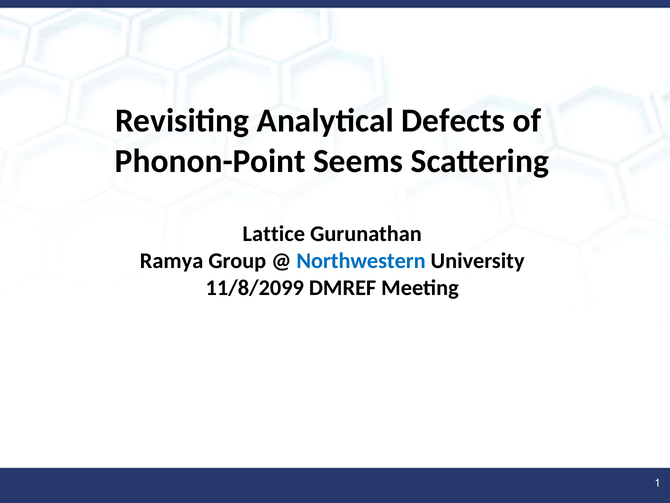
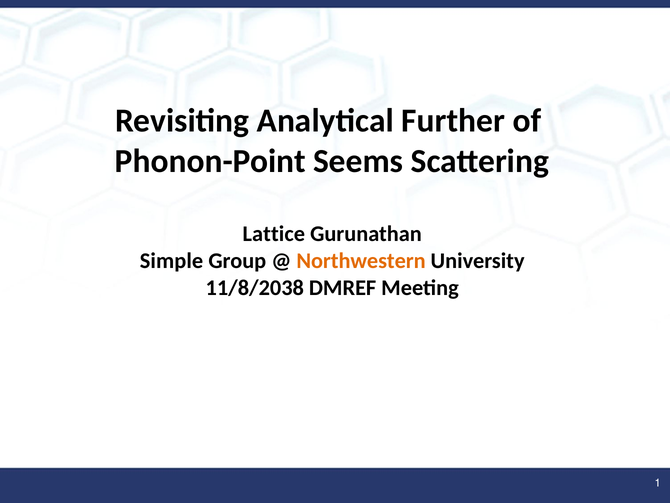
Defects: Defects -> Further
Ramya: Ramya -> Simple
Northwestern colour: blue -> orange
11/8/2099: 11/8/2099 -> 11/8/2038
